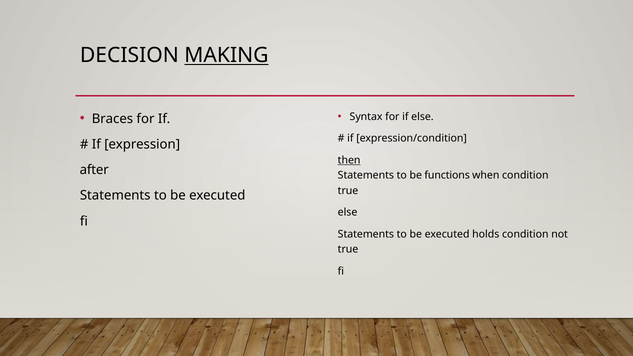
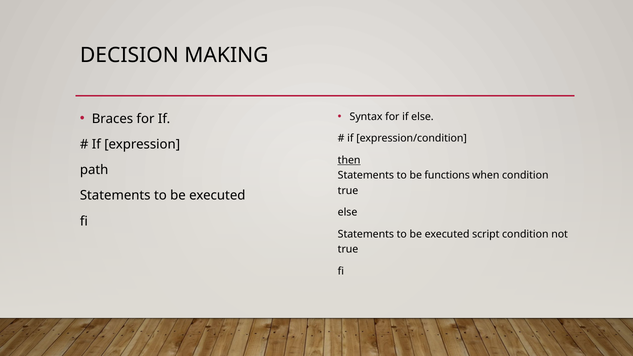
MAKING underline: present -> none
after: after -> path
holds: holds -> script
